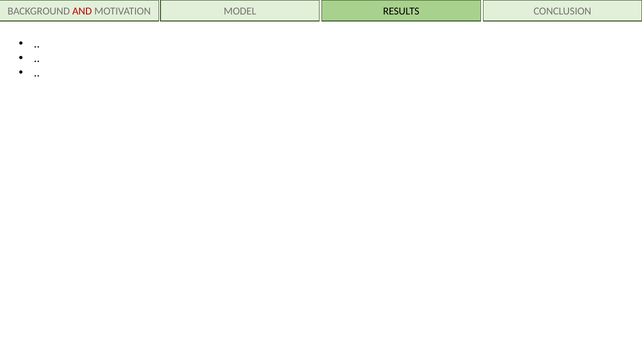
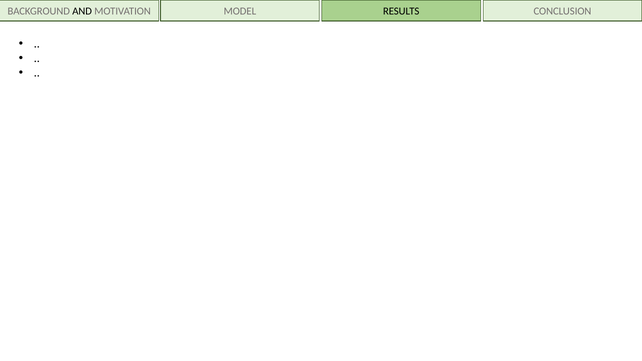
AND colour: red -> black
